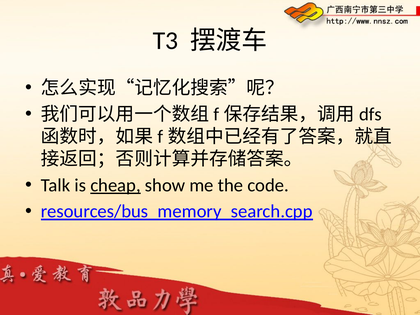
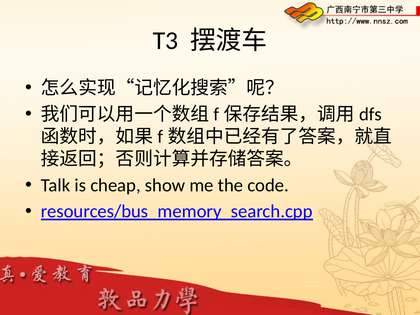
cheap underline: present -> none
